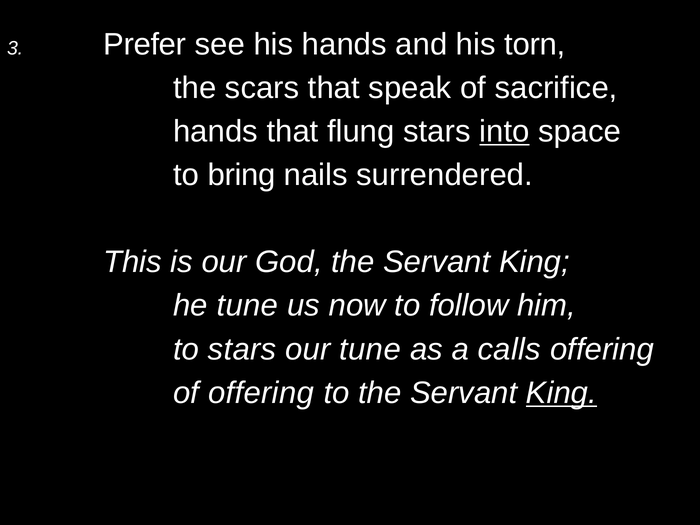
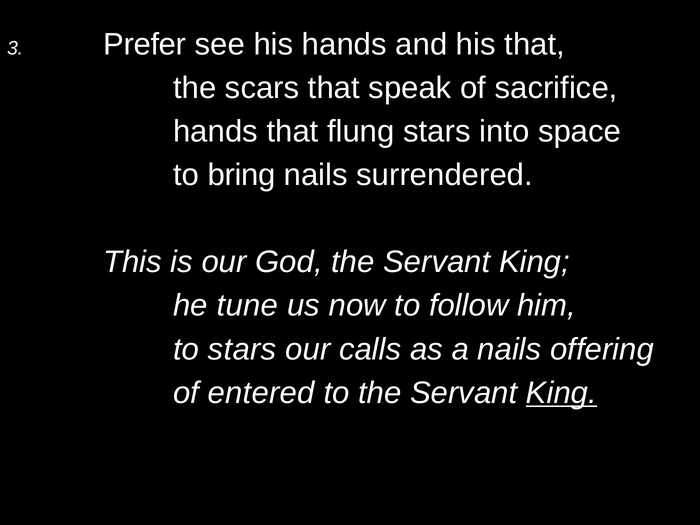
his torn: torn -> that
into underline: present -> none
our tune: tune -> calls
a calls: calls -> nails
of offering: offering -> entered
